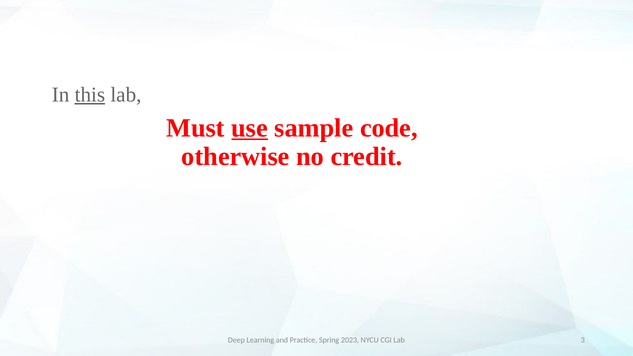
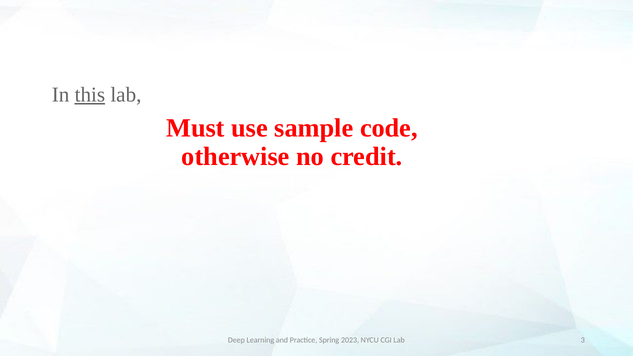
use underline: present -> none
